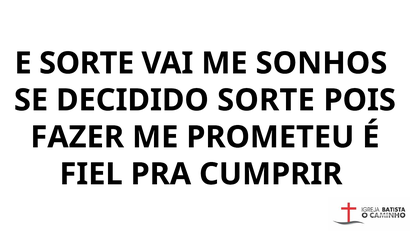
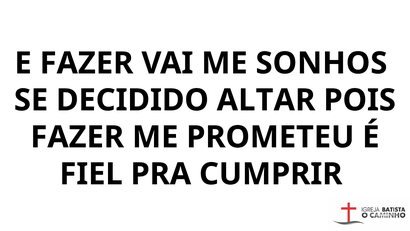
E SORTE: SORTE -> FAZER
DECIDIDO SORTE: SORTE -> ALTAR
